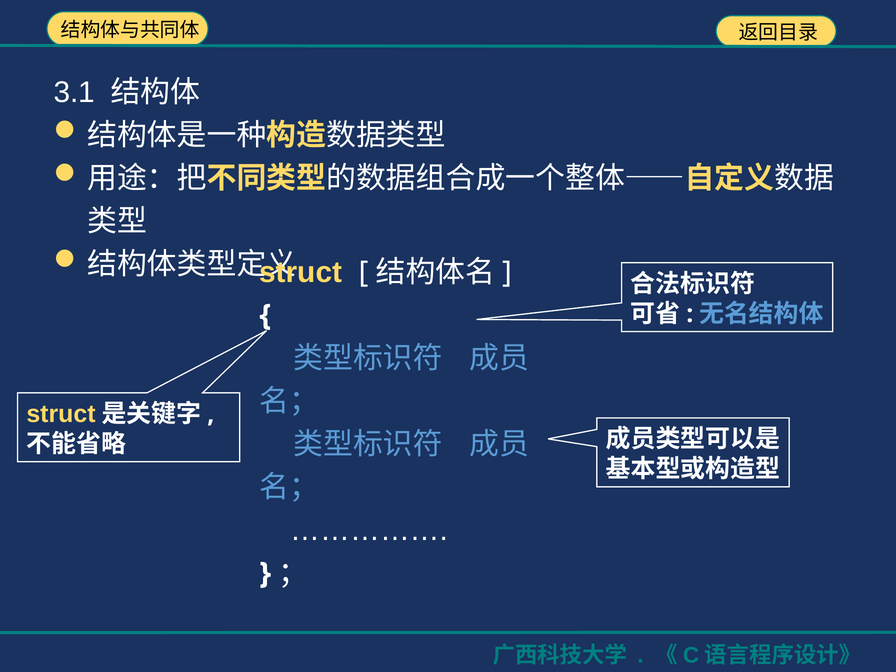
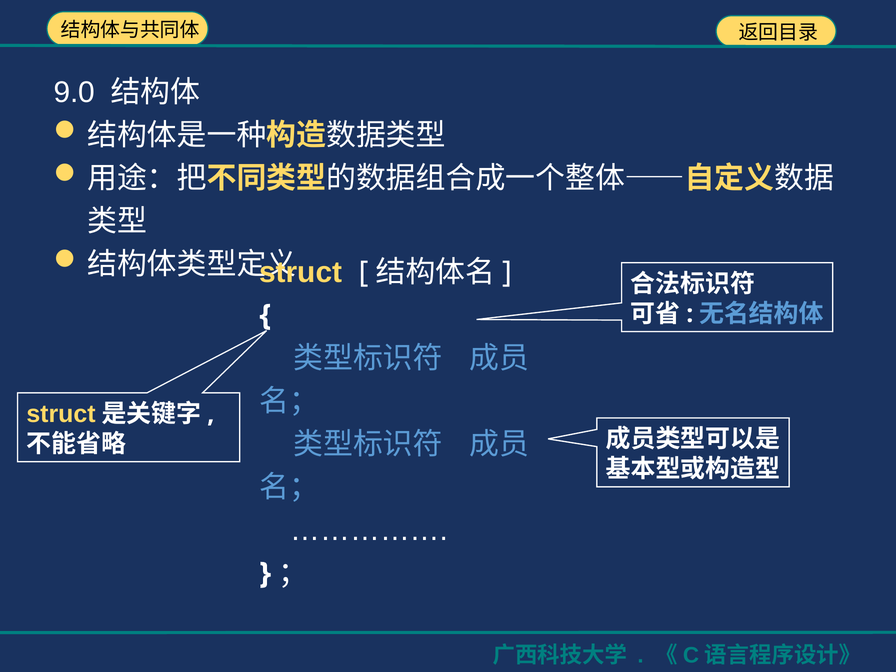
3.1: 3.1 -> 9.0
